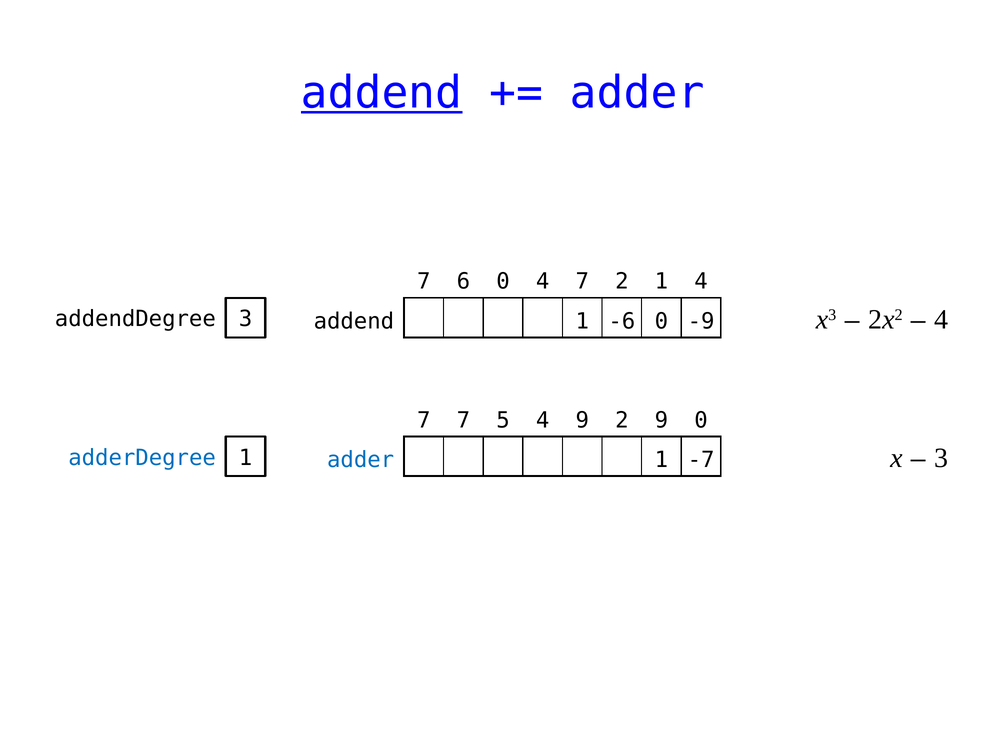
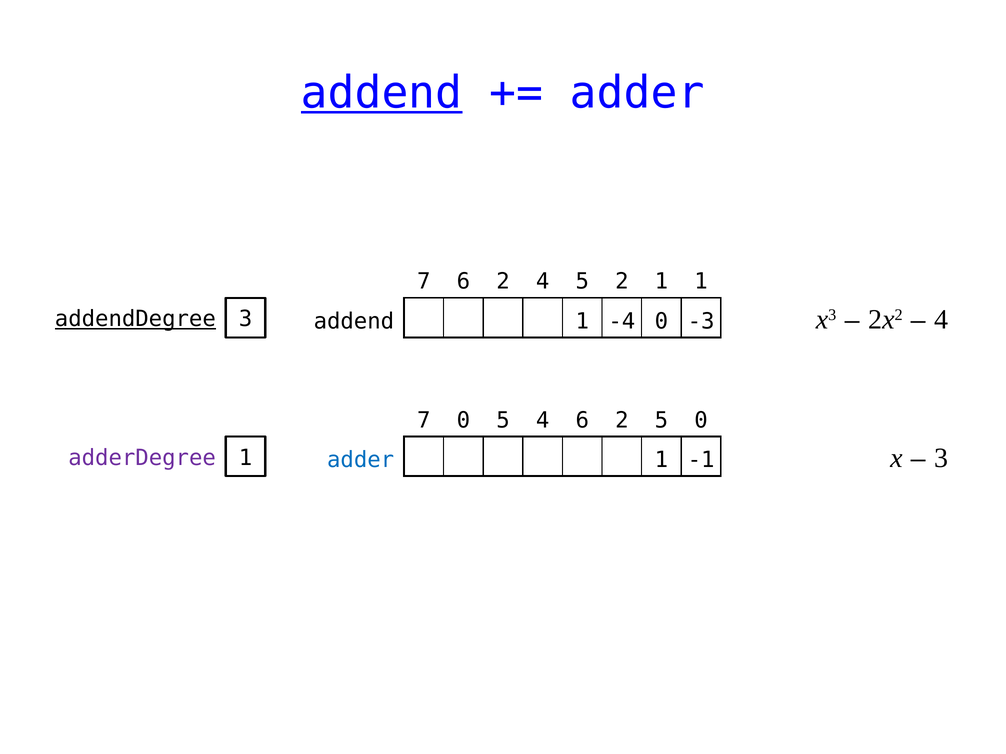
7 6 0: 0 -> 2
7 at (582, 282): 7 -> 5
1 4: 4 -> 1
addendDegree underline: none -> present
-6: -6 -> -4
-9: -9 -> -3
7 7: 7 -> 0
4 9: 9 -> 6
2 9: 9 -> 5
adderDegree colour: blue -> purple
-7: -7 -> -1
